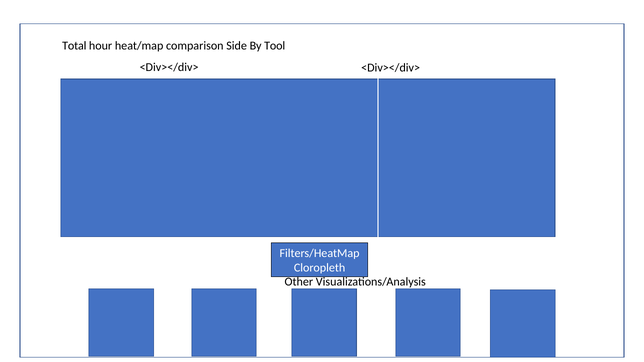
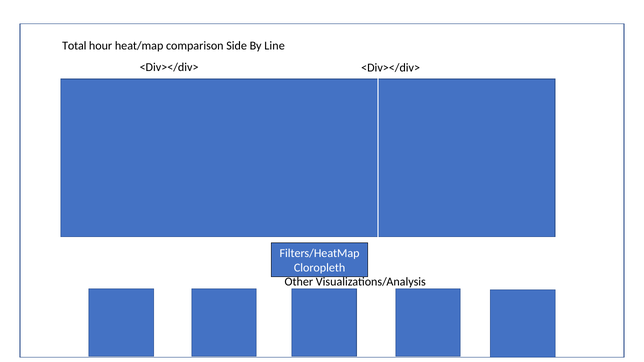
Tool: Tool -> Line
